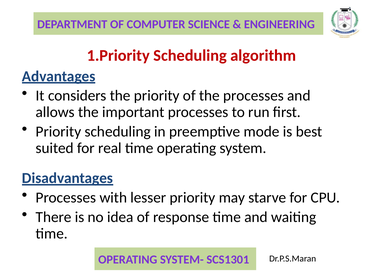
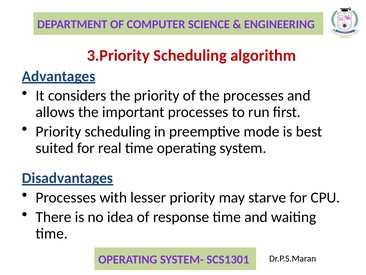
1.Priority: 1.Priority -> 3.Priority
